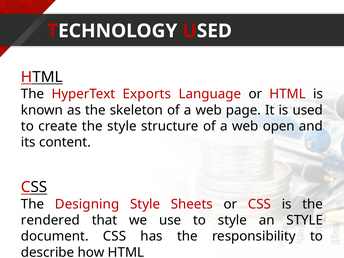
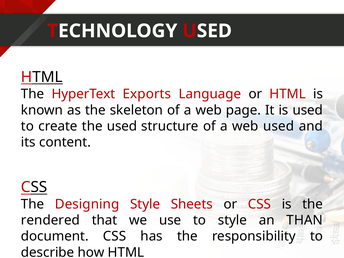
the style: style -> used
web open: open -> used
an STYLE: STYLE -> THAN
